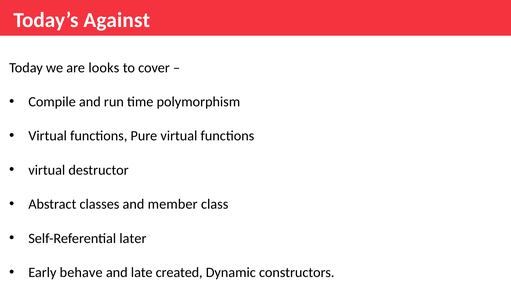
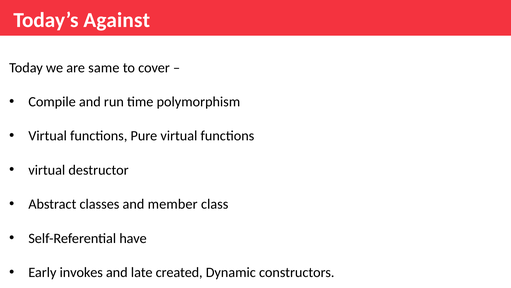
looks: looks -> same
later: later -> have
behave: behave -> invokes
